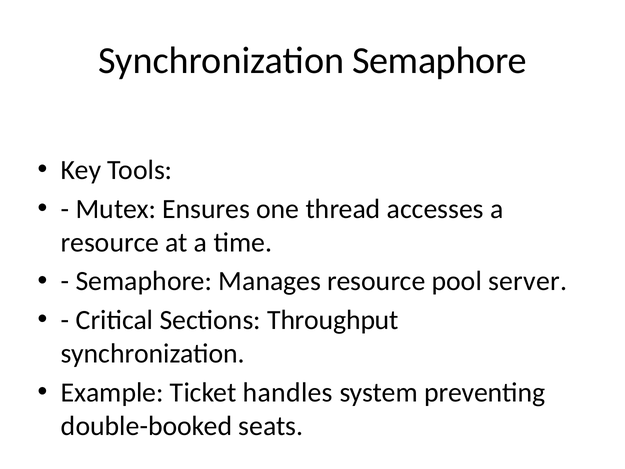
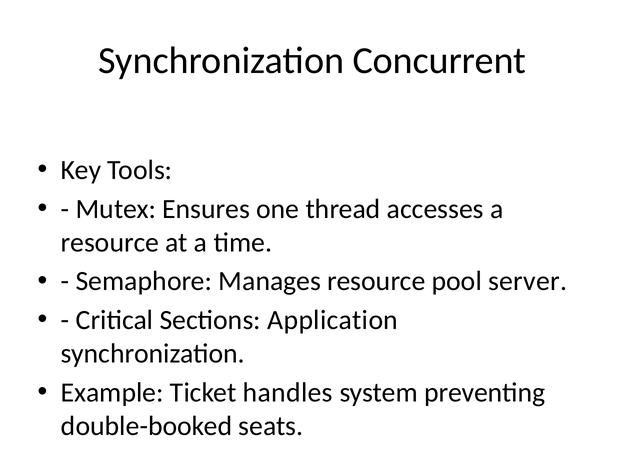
Synchronization Semaphore: Semaphore -> Concurrent
Throughput: Throughput -> Application
